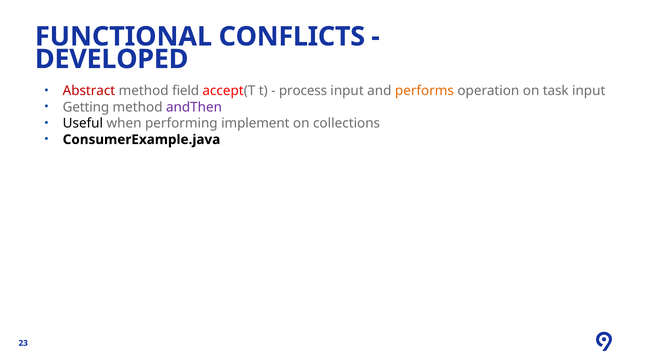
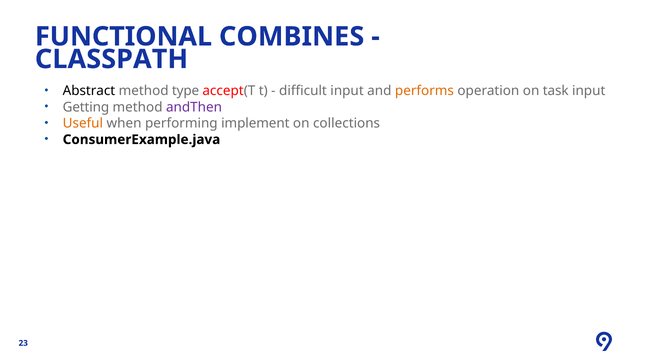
CONFLICTS: CONFLICTS -> COMBINES
DEVELOPED: DEVELOPED -> CLASSPATH
Abstract colour: red -> black
field: field -> type
process: process -> difficult
Useful colour: black -> orange
